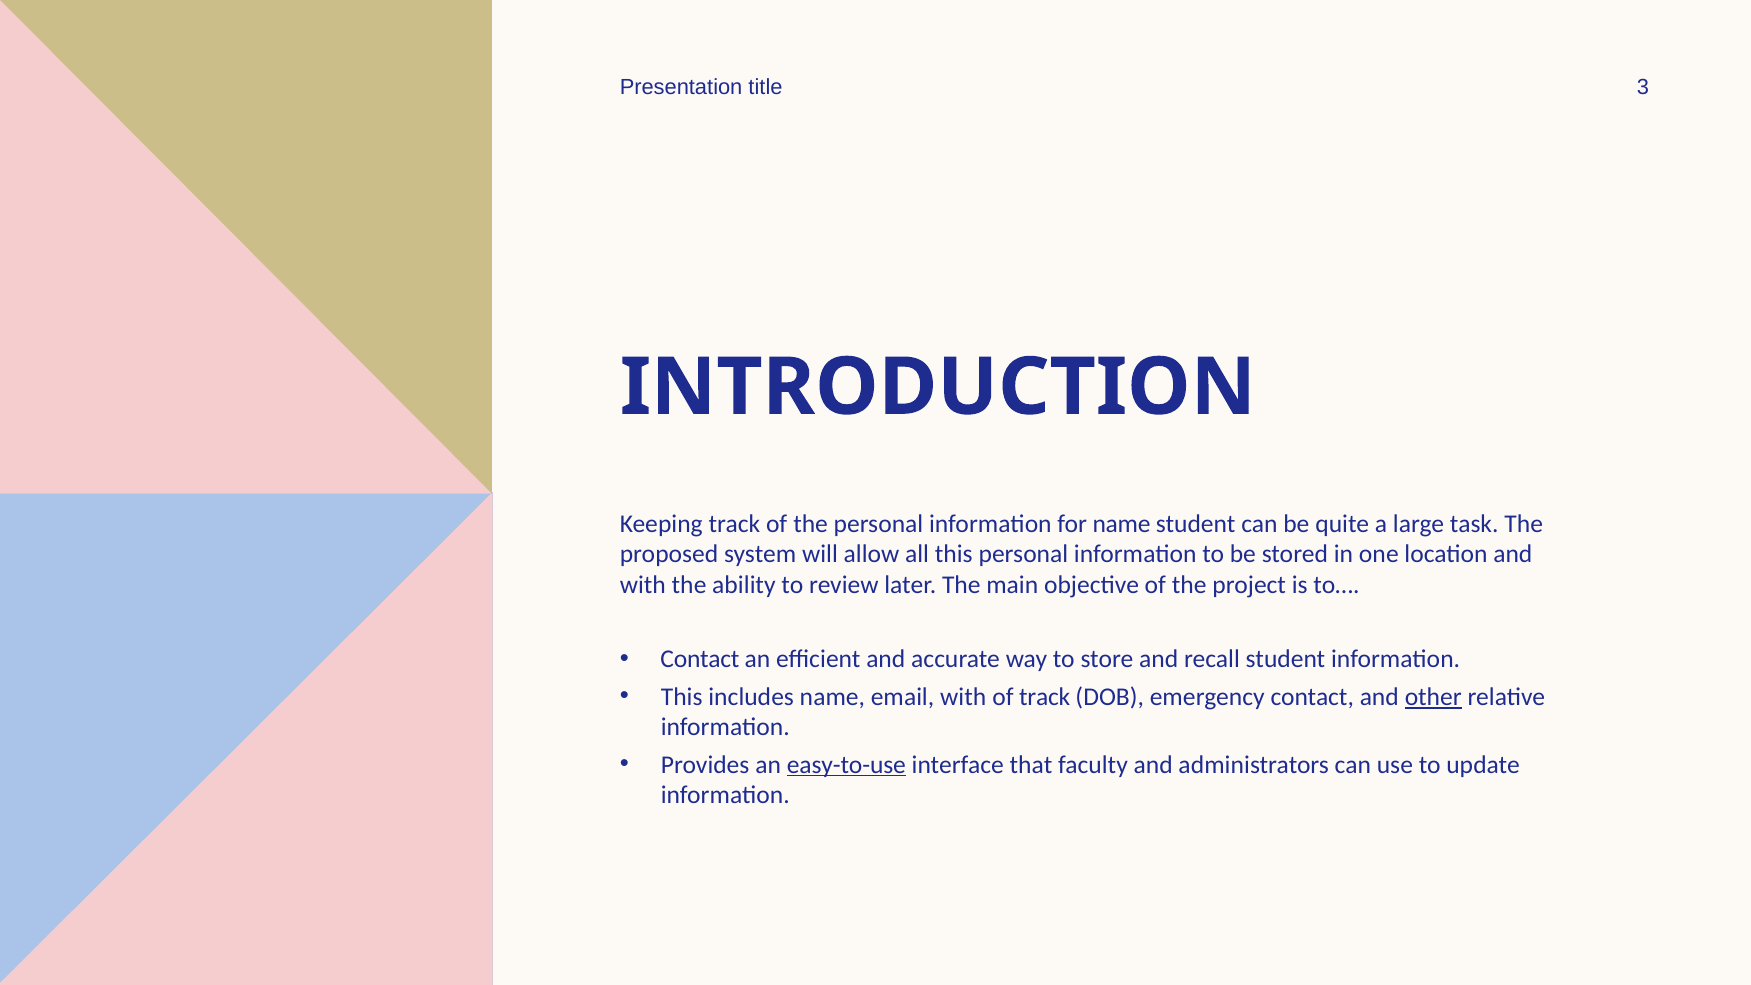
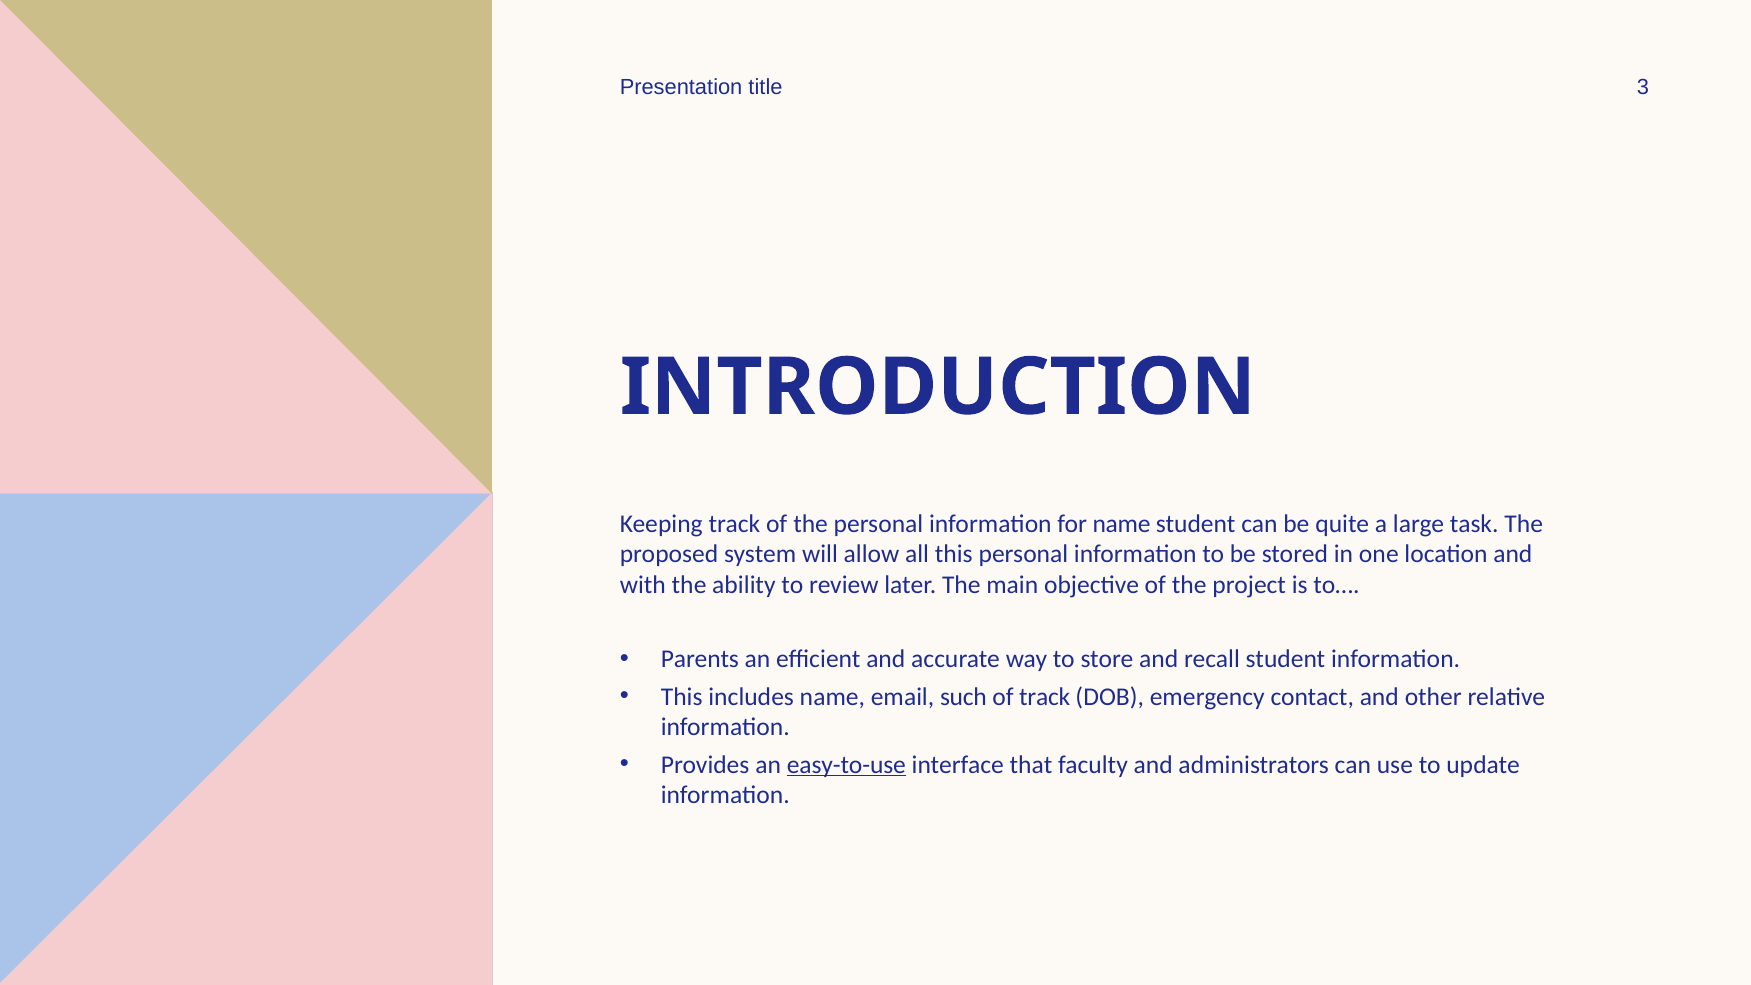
Contact at (700, 660): Contact -> Parents
email with: with -> such
other underline: present -> none
